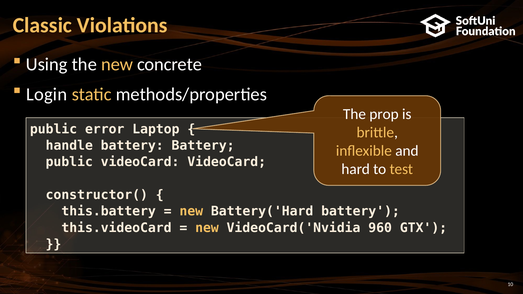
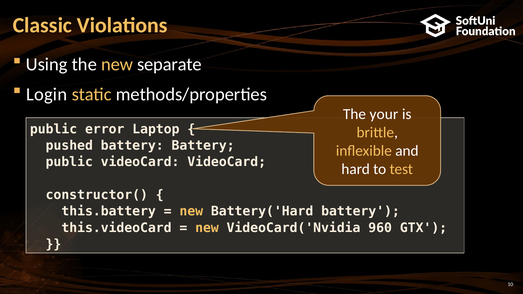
concrete: concrete -> separate
prop: prop -> your
handle: handle -> pushed
